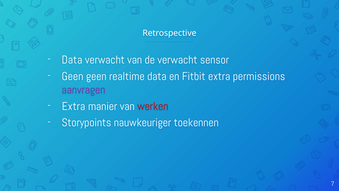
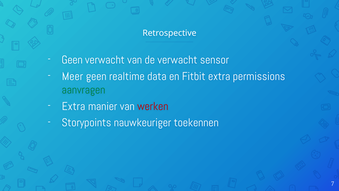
Data at (72, 60): Data -> Geen
Geen at (73, 76): Geen -> Meer
aanvragen colour: purple -> green
